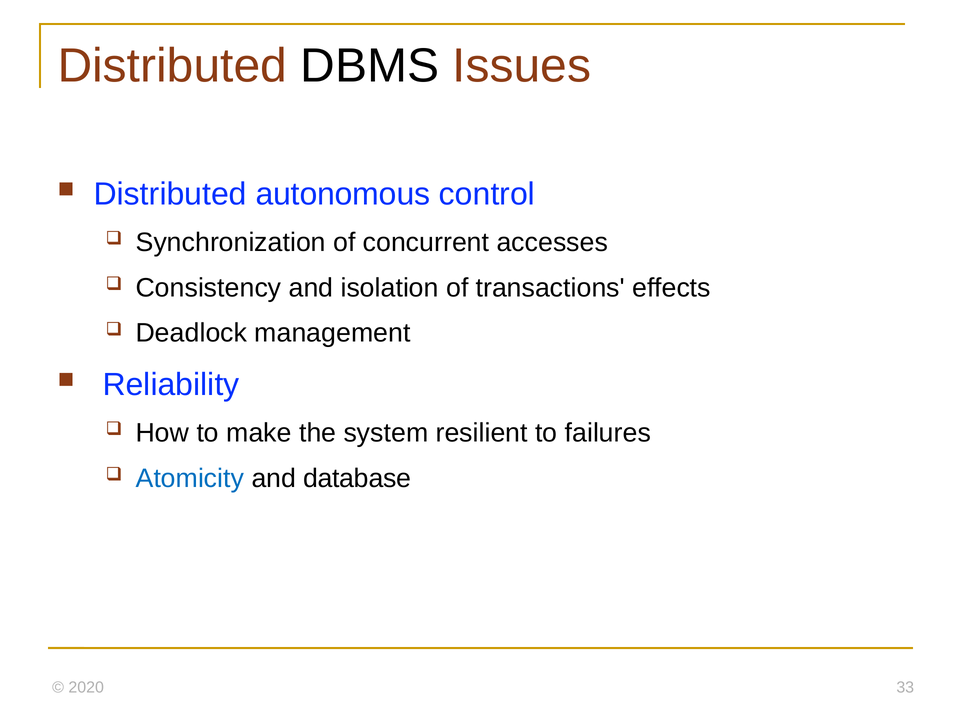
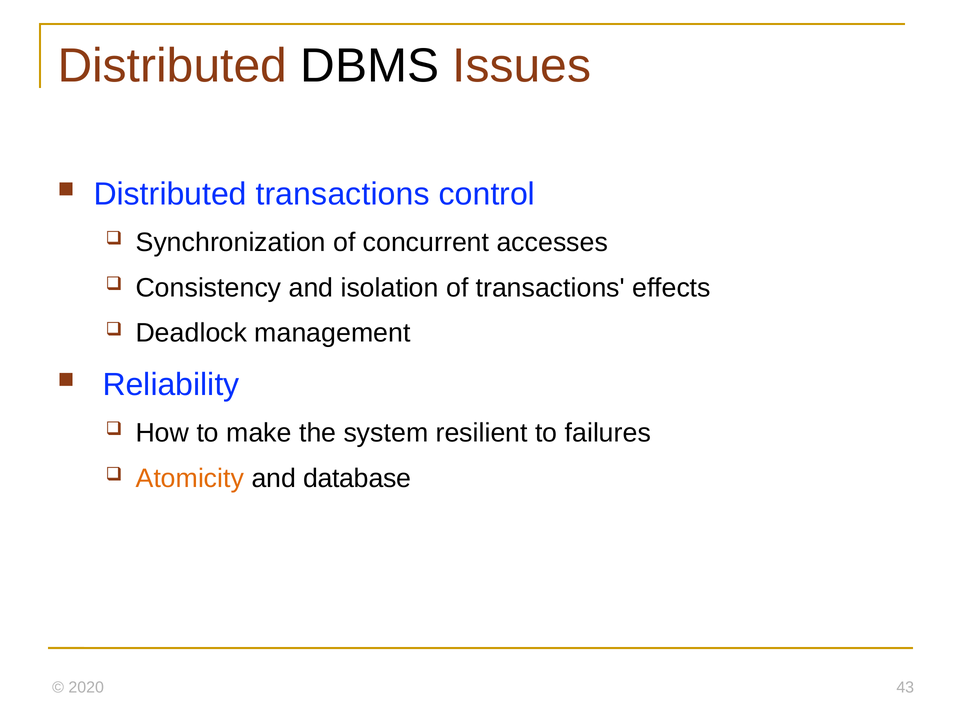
Distributed autonomous: autonomous -> transactions
Atomicity colour: blue -> orange
33: 33 -> 43
